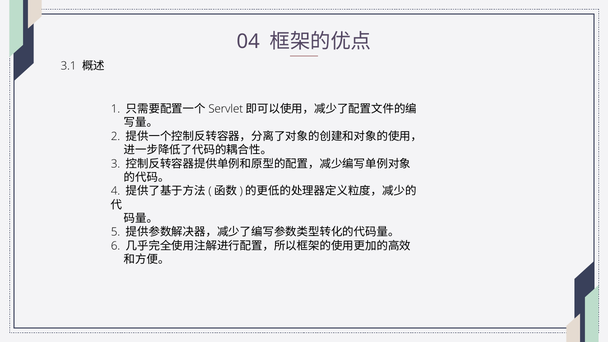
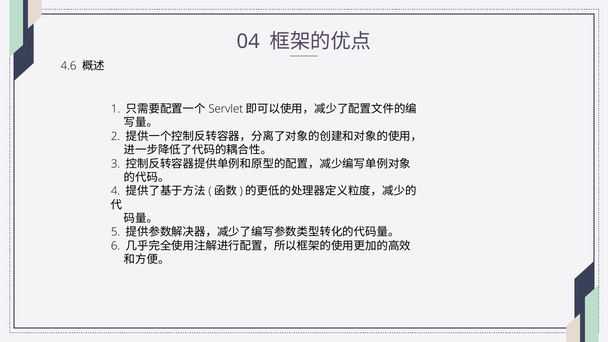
3.1: 3.1 -> 4.6
